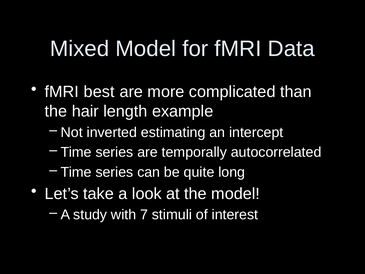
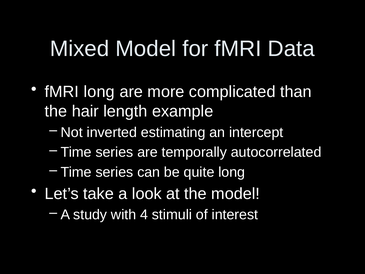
fMRI best: best -> long
7: 7 -> 4
